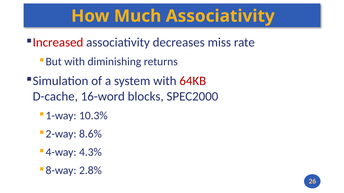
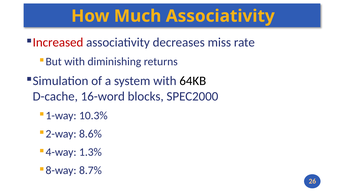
64KB colour: red -> black
4.3%: 4.3% -> 1.3%
2.8%: 2.8% -> 8.7%
